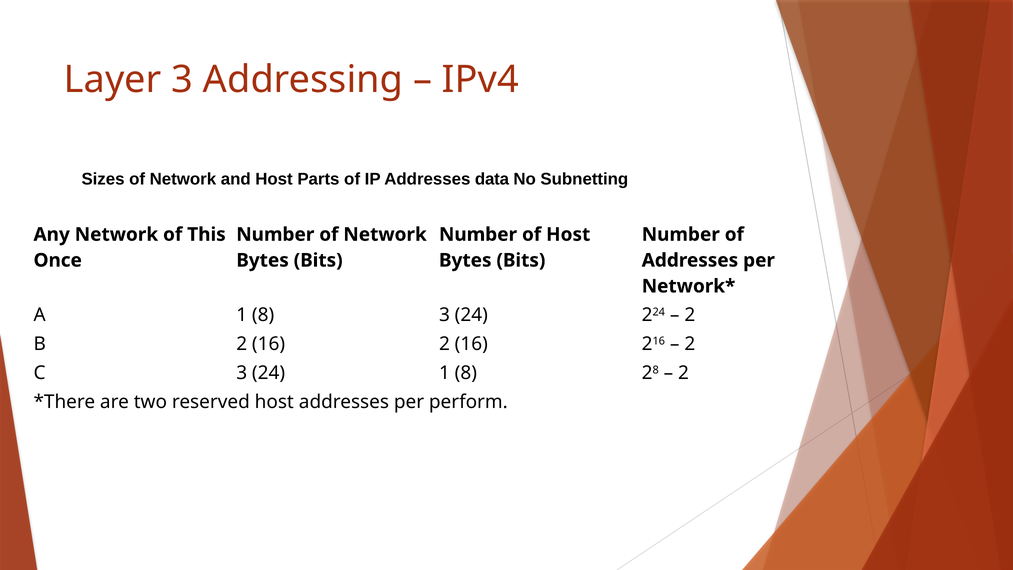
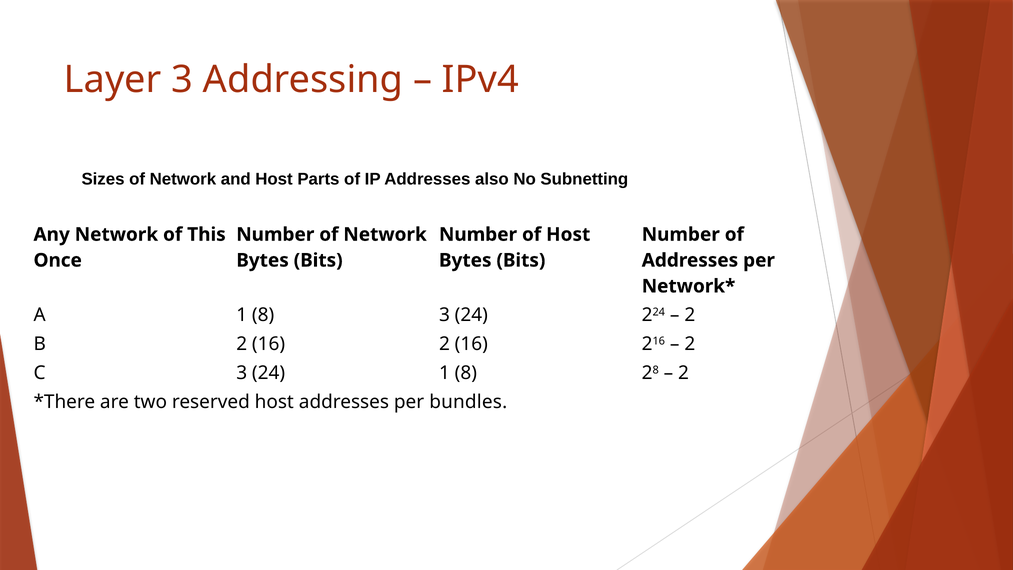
data: data -> also
perform: perform -> bundles
